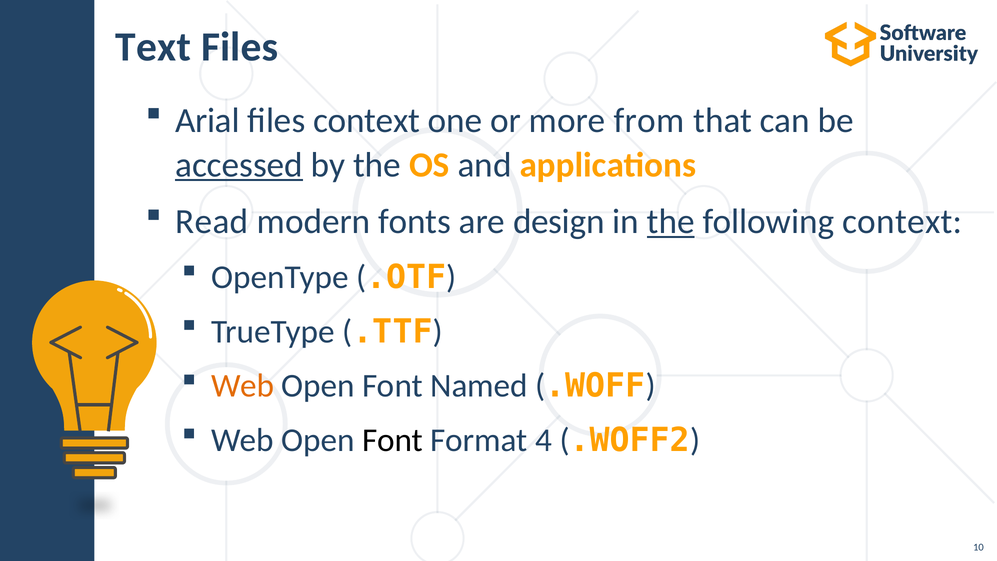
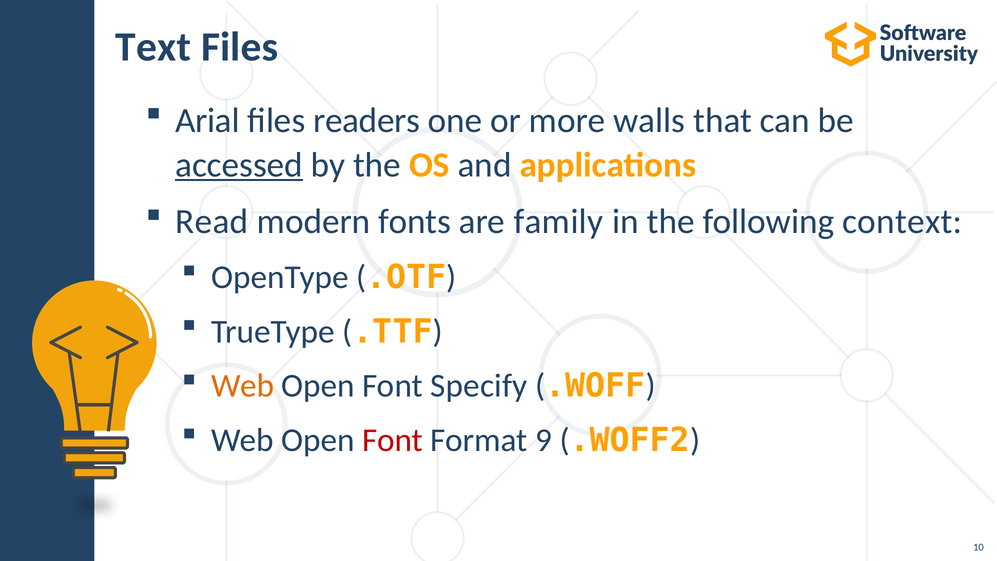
files context: context -> readers
from: from -> walls
design: design -> family
the at (671, 222) underline: present -> none
Named: Named -> Specify
Font at (393, 440) colour: black -> red
4: 4 -> 9
